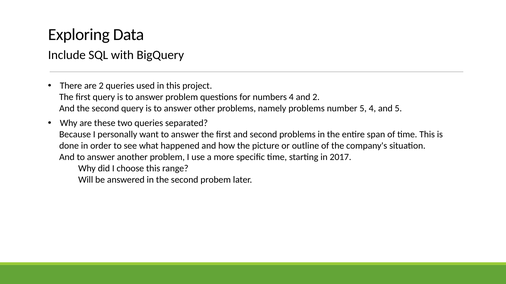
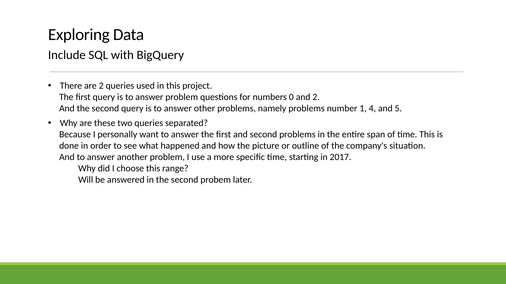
numbers 4: 4 -> 0
number 5: 5 -> 1
